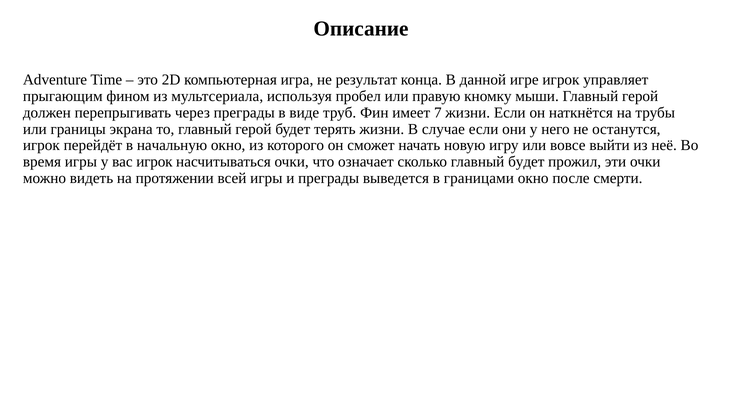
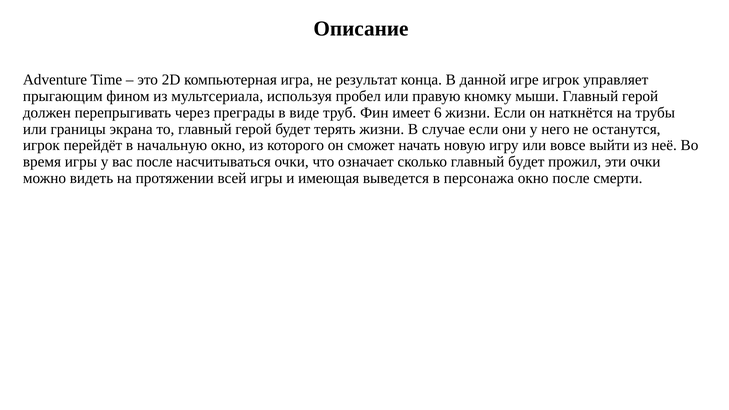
7: 7 -> 6
вас игрок: игрок -> после
и преграды: преграды -> имеющая
границами: границами -> персонажа
